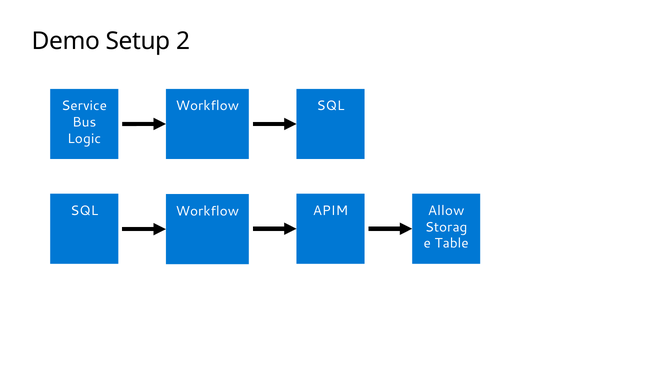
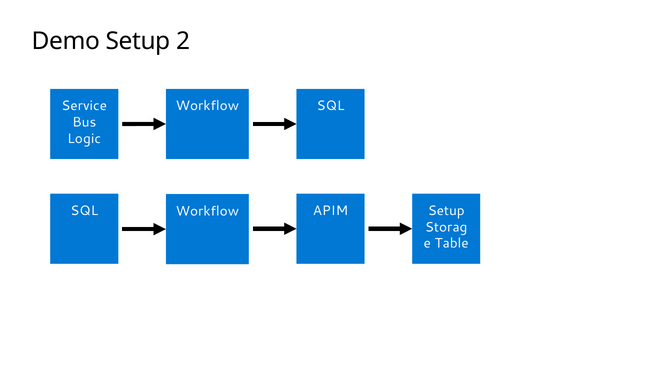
Allow at (446, 210): Allow -> Setup
